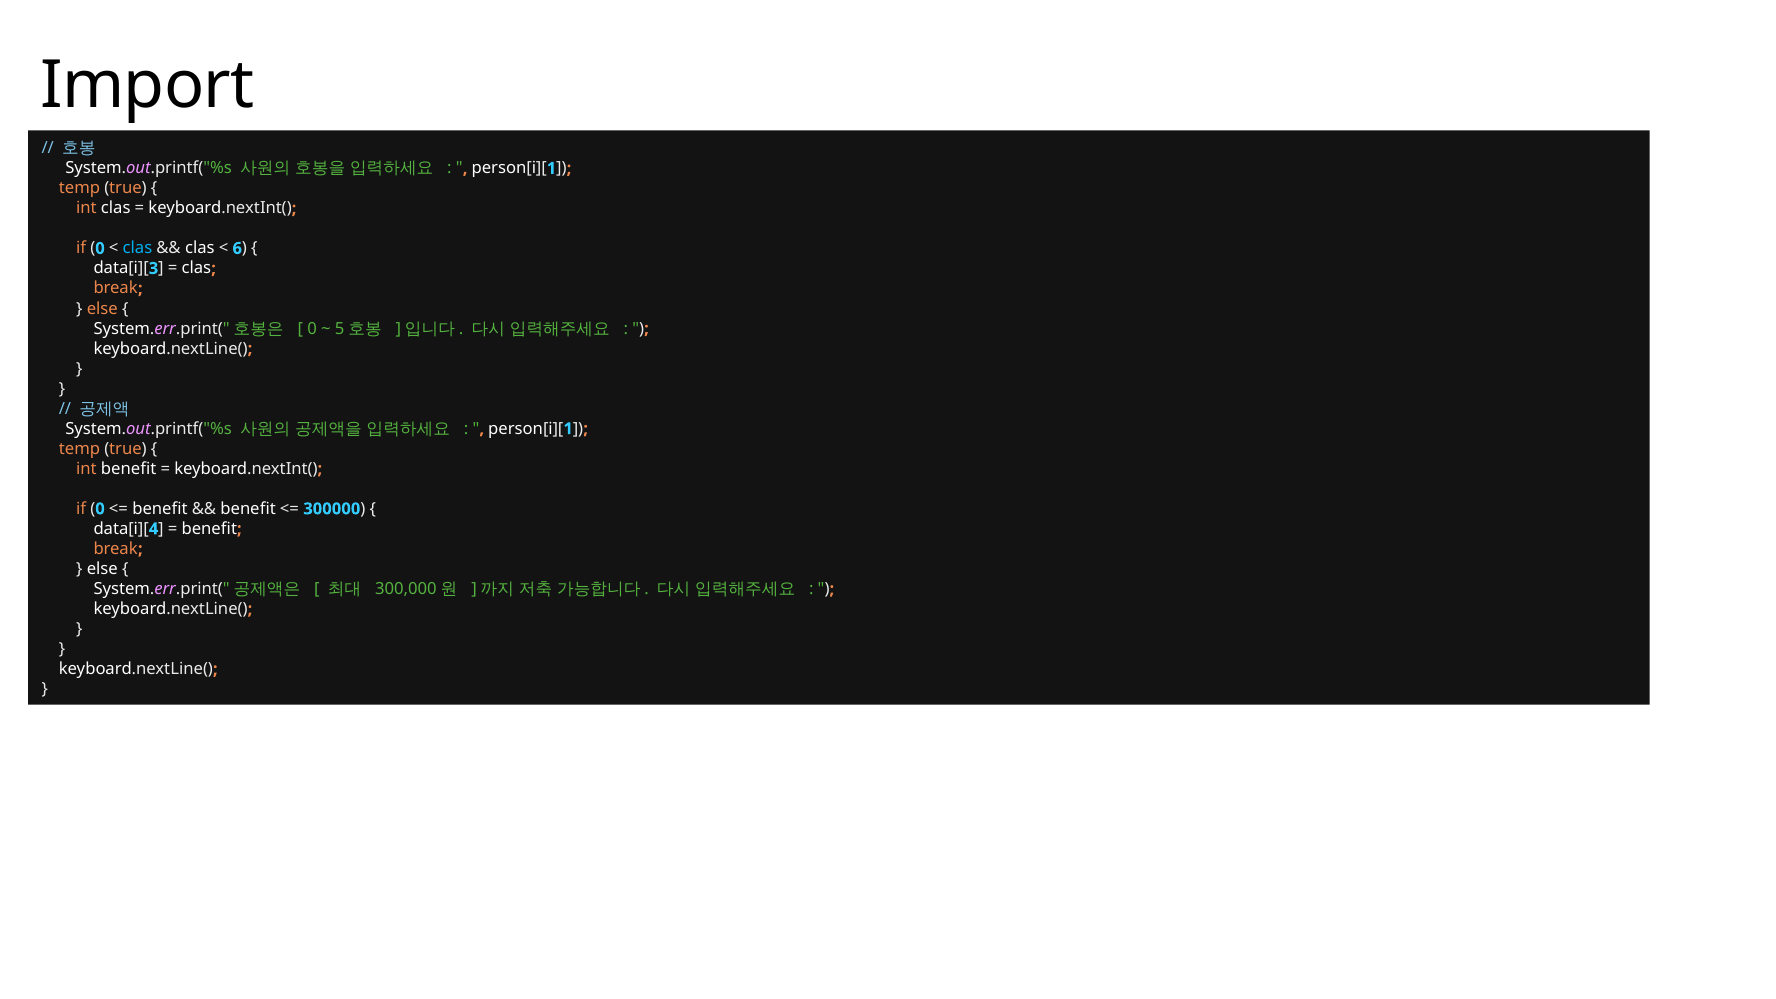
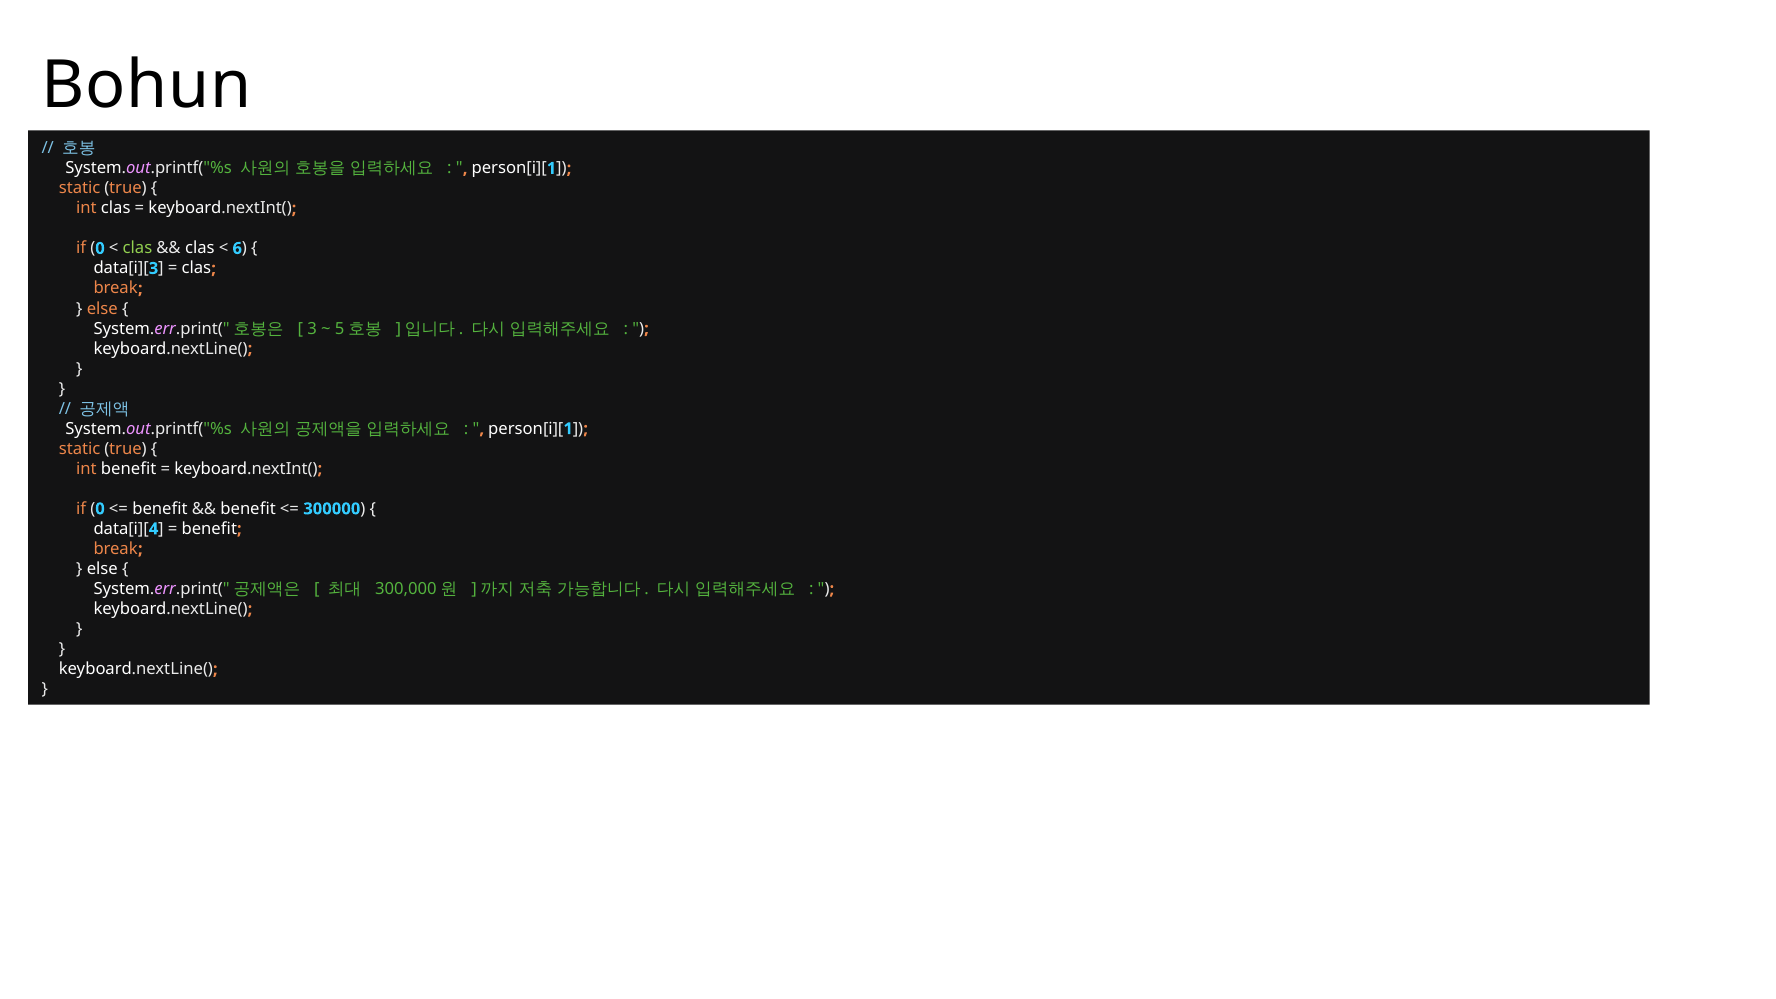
Import: Import -> Bohun
temp at (80, 188): temp -> static
clas at (138, 248) colour: light blue -> light green
0 at (312, 329): 0 -> 3
temp at (80, 449): temp -> static
